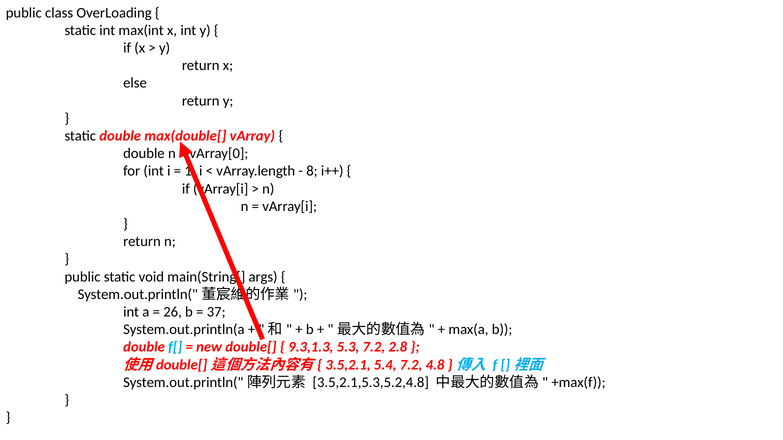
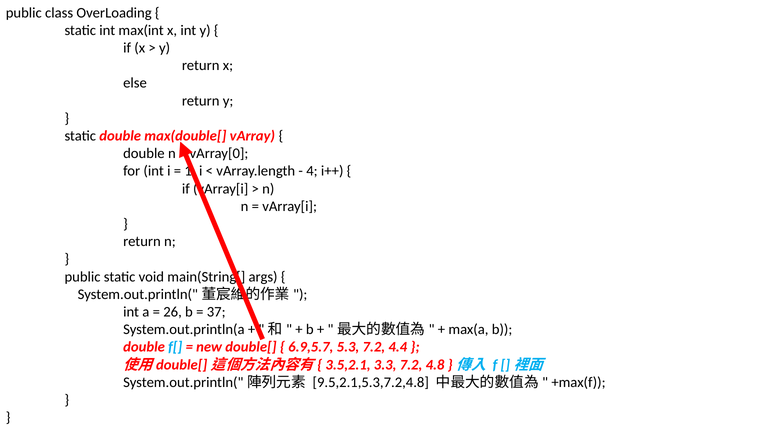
8: 8 -> 4
9.3,1.3: 9.3,1.3 -> 6.9,5.7
2.8: 2.8 -> 4.4
5.4: 5.4 -> 3.3
3.5,2.1,5.3,5.2,4.8: 3.5,2.1,5.3,5.2,4.8 -> 9.5,2.1,5.3,7.2,4.8
